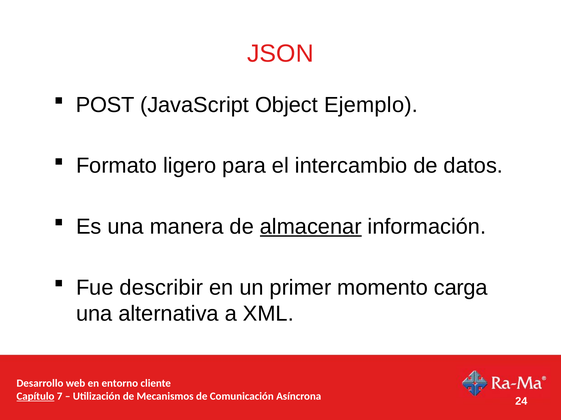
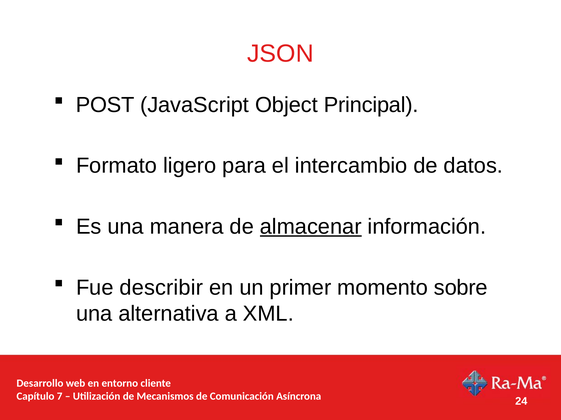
Ejemplo: Ejemplo -> Principal
carga: carga -> sobre
Capítulo underline: present -> none
